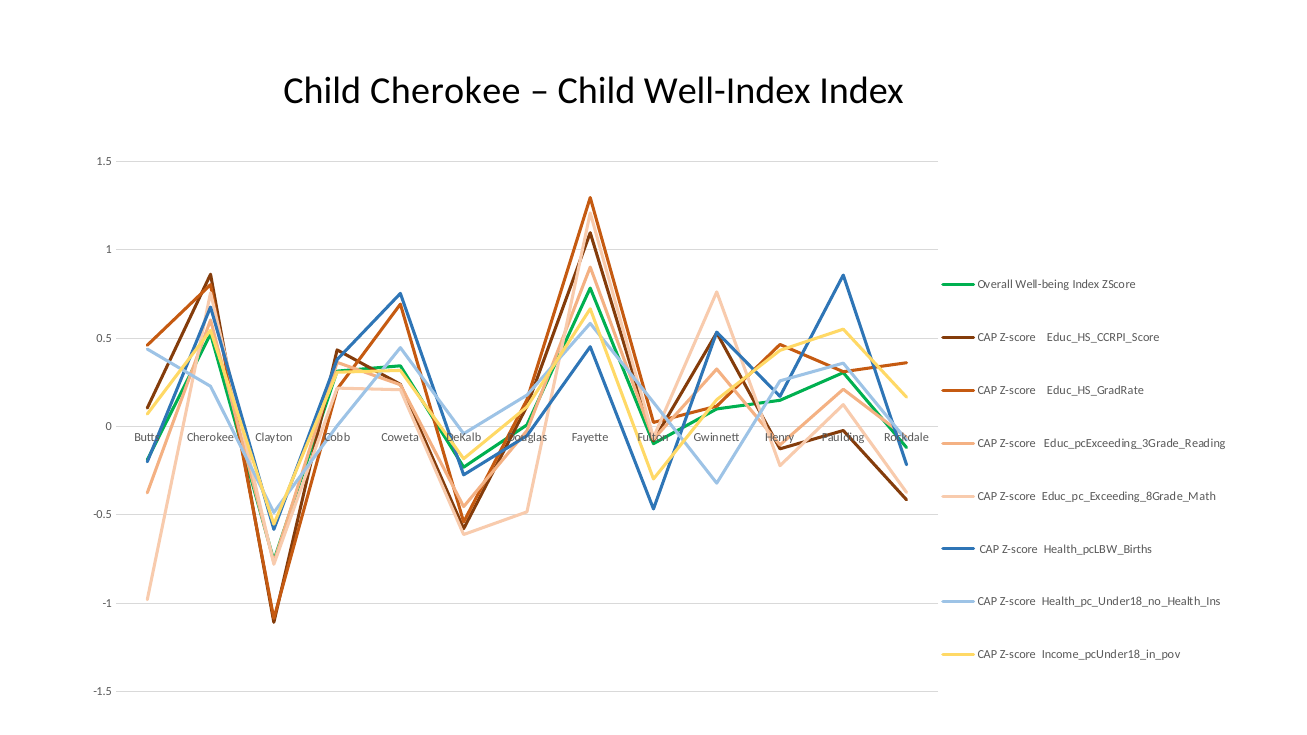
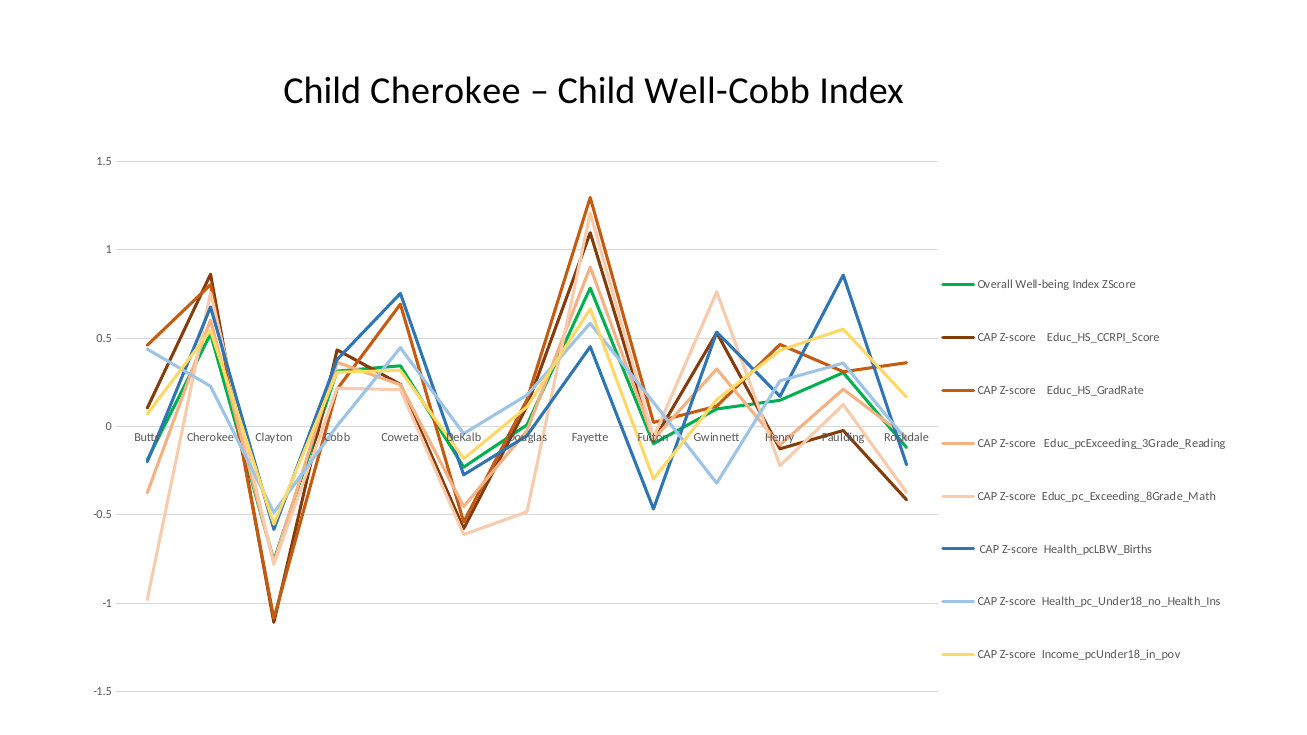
Well-Index: Well-Index -> Well-Cobb
